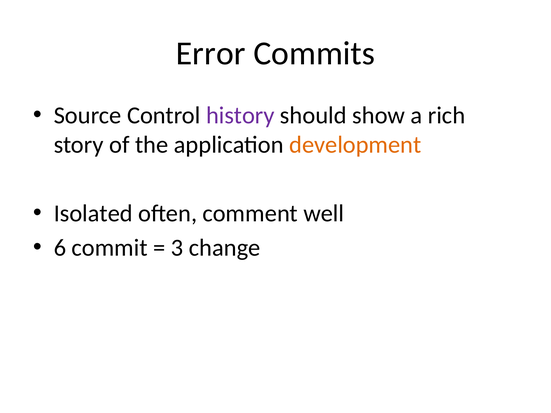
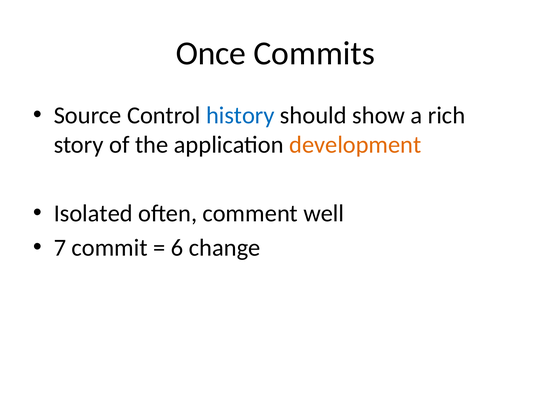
Error: Error -> Once
history colour: purple -> blue
6: 6 -> 7
3: 3 -> 6
